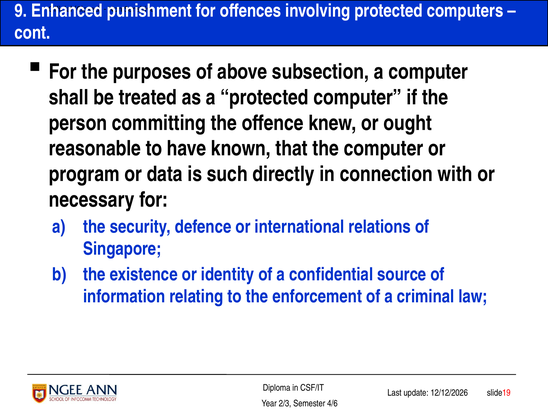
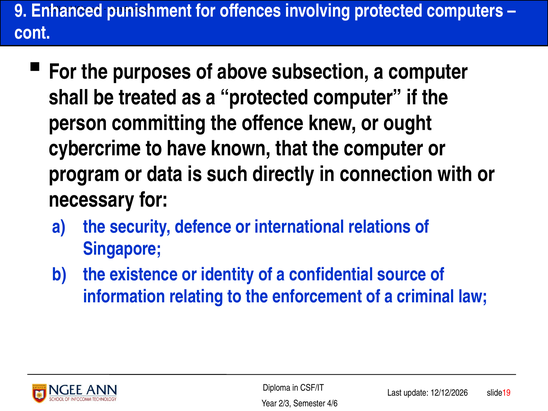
reasonable: reasonable -> cybercrime
